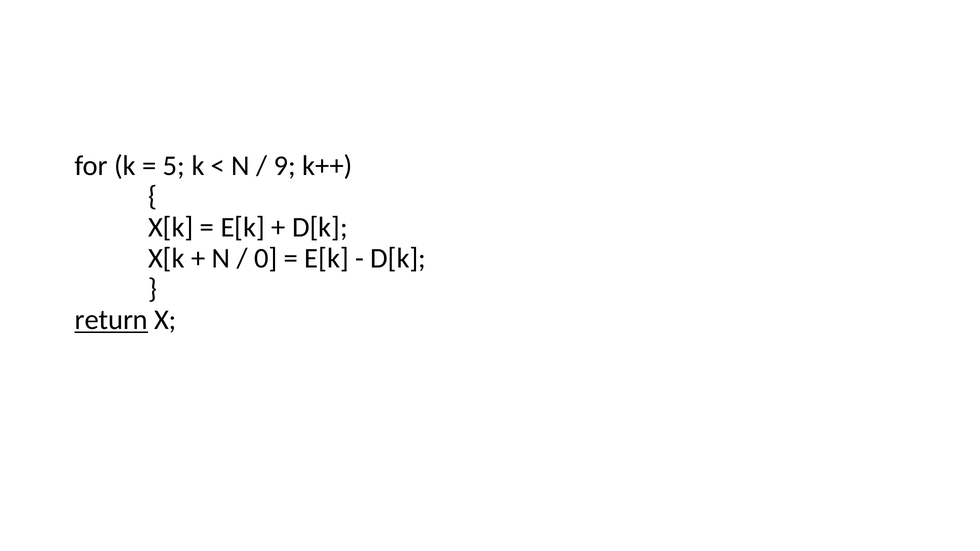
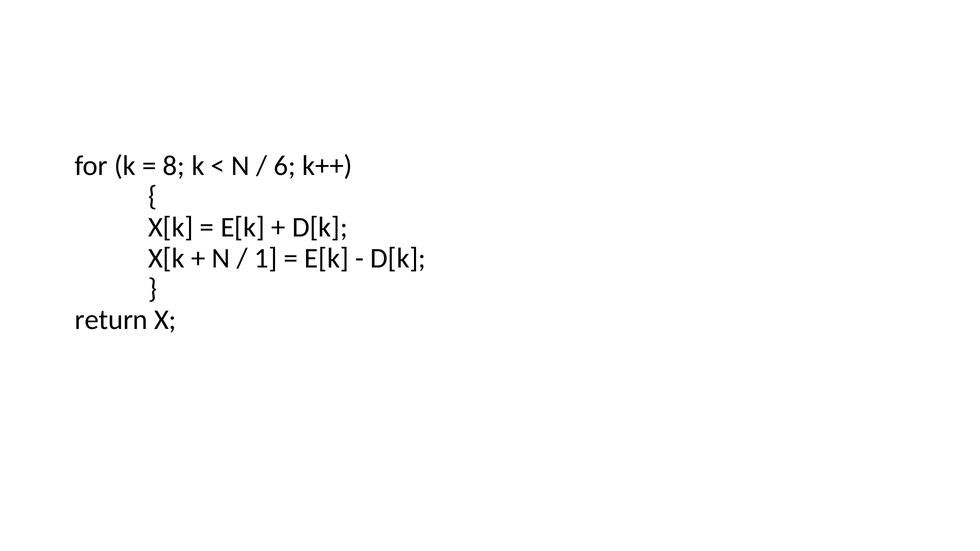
5: 5 -> 8
9: 9 -> 6
0: 0 -> 1
return underline: present -> none
